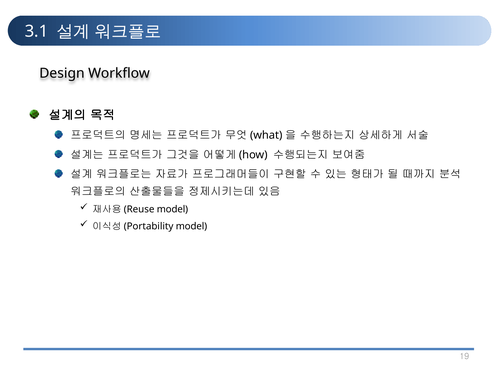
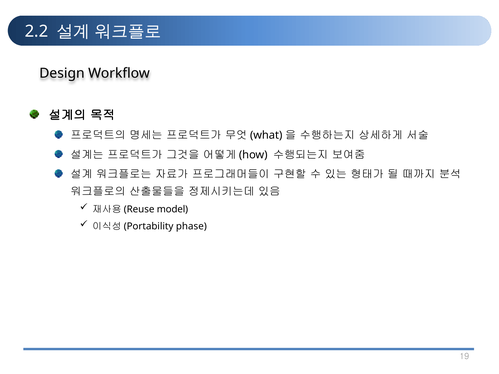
3.1: 3.1 -> 2.2
model at (191, 227): model -> phase
